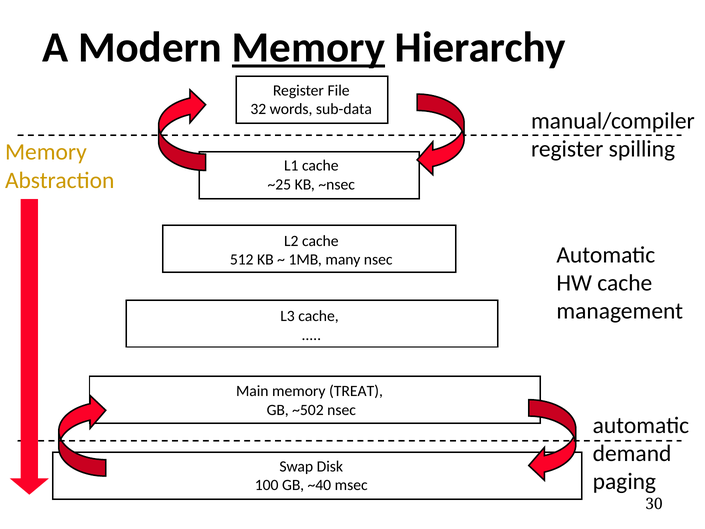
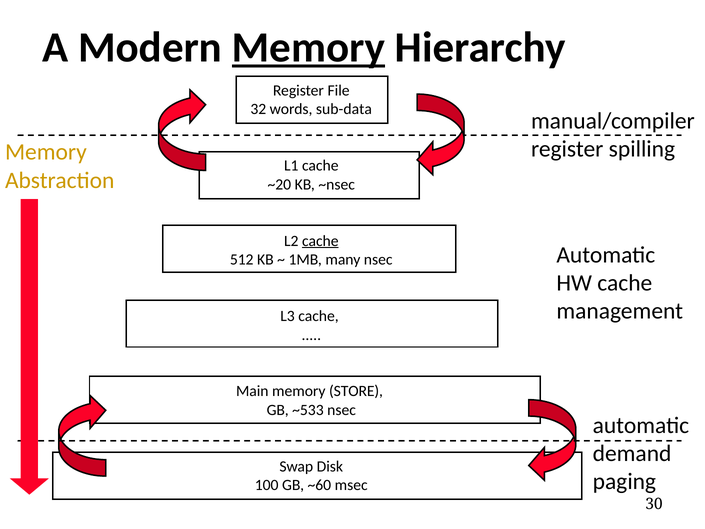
~25: ~25 -> ~20
cache at (320, 241) underline: none -> present
TREAT: TREAT -> STORE
~502: ~502 -> ~533
~40: ~40 -> ~60
